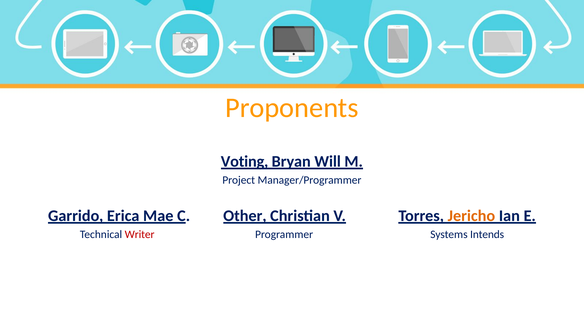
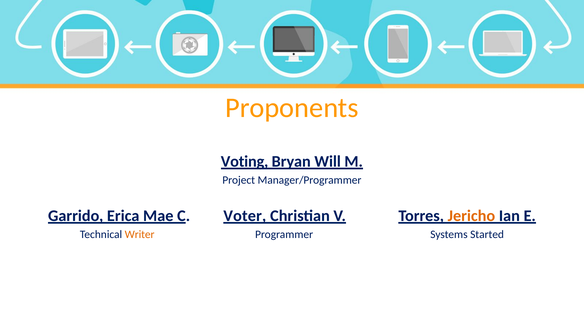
Other: Other -> Voter
Writer colour: red -> orange
Intends: Intends -> Started
